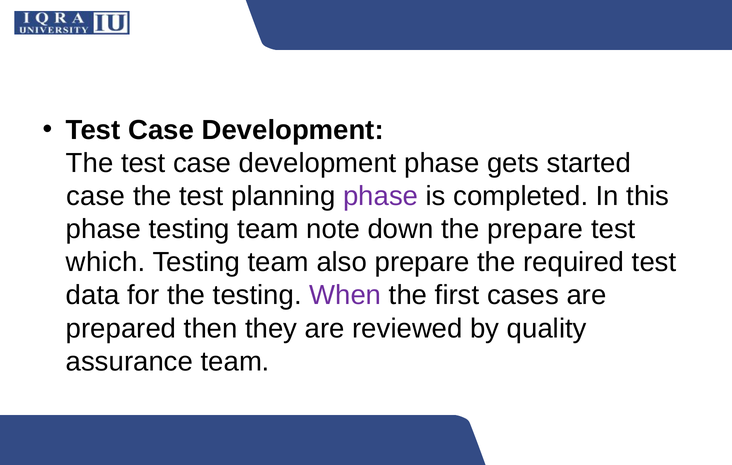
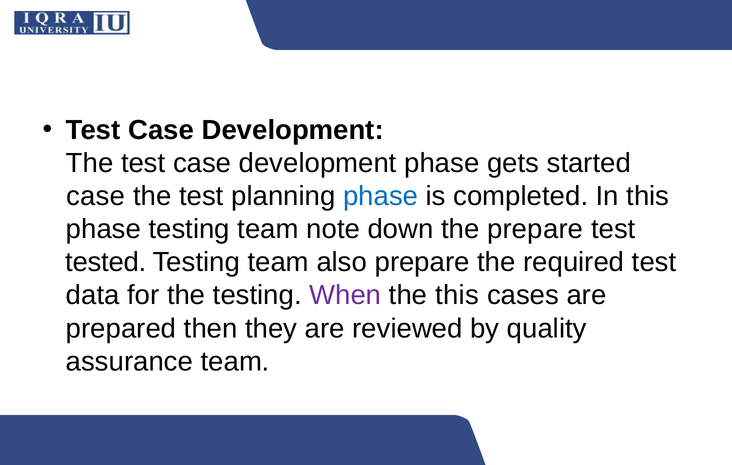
phase at (381, 196) colour: purple -> blue
which: which -> tested
the first: first -> this
